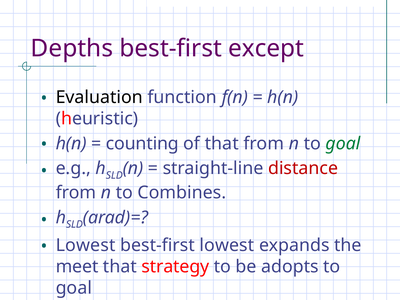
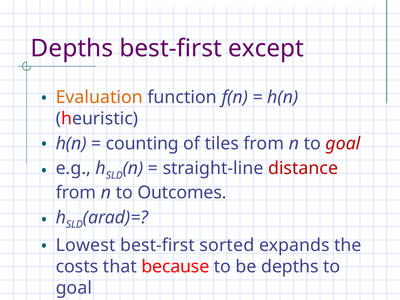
Evaluation colour: black -> orange
of that: that -> tiles
goal at (343, 143) colour: green -> red
Combines: Combines -> Outcomes
best-first lowest: lowest -> sorted
meet: meet -> costs
strategy: strategy -> because
be adopts: adopts -> depths
